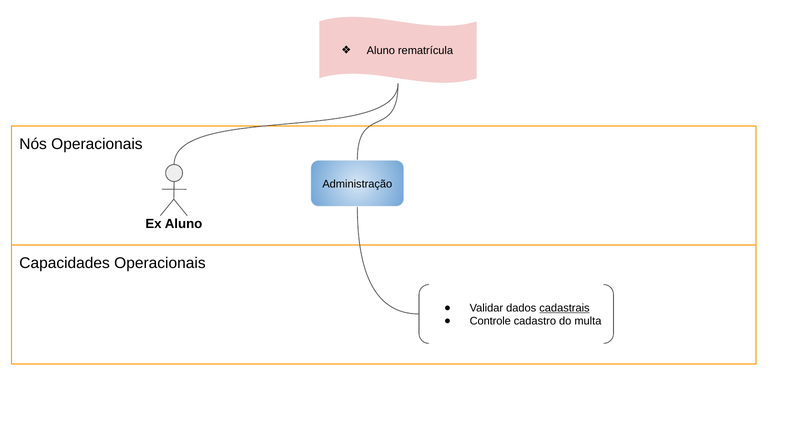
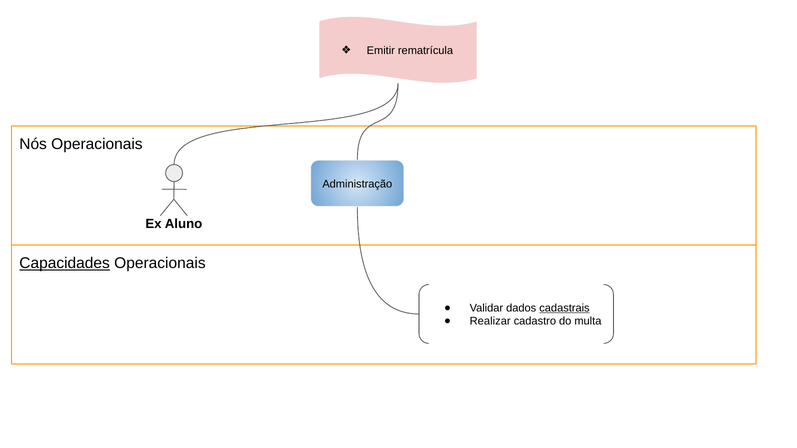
Aluno at (381, 51): Aluno -> Emitir
Capacidades underline: none -> present
Controle: Controle -> Realizar
